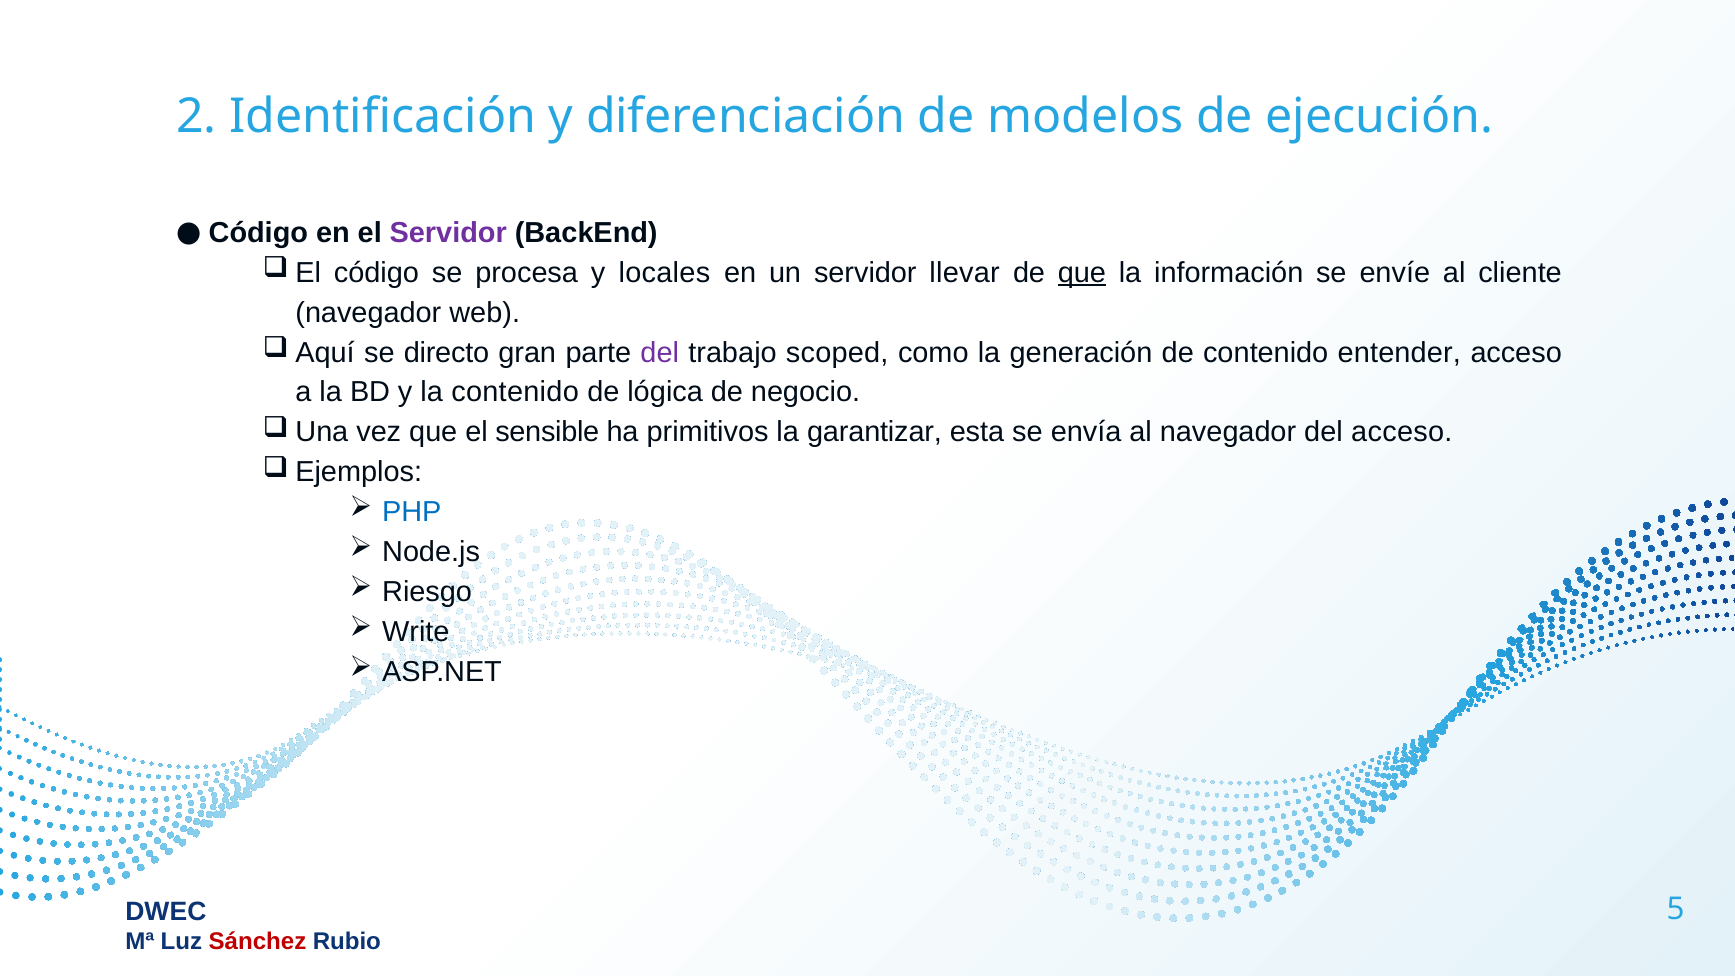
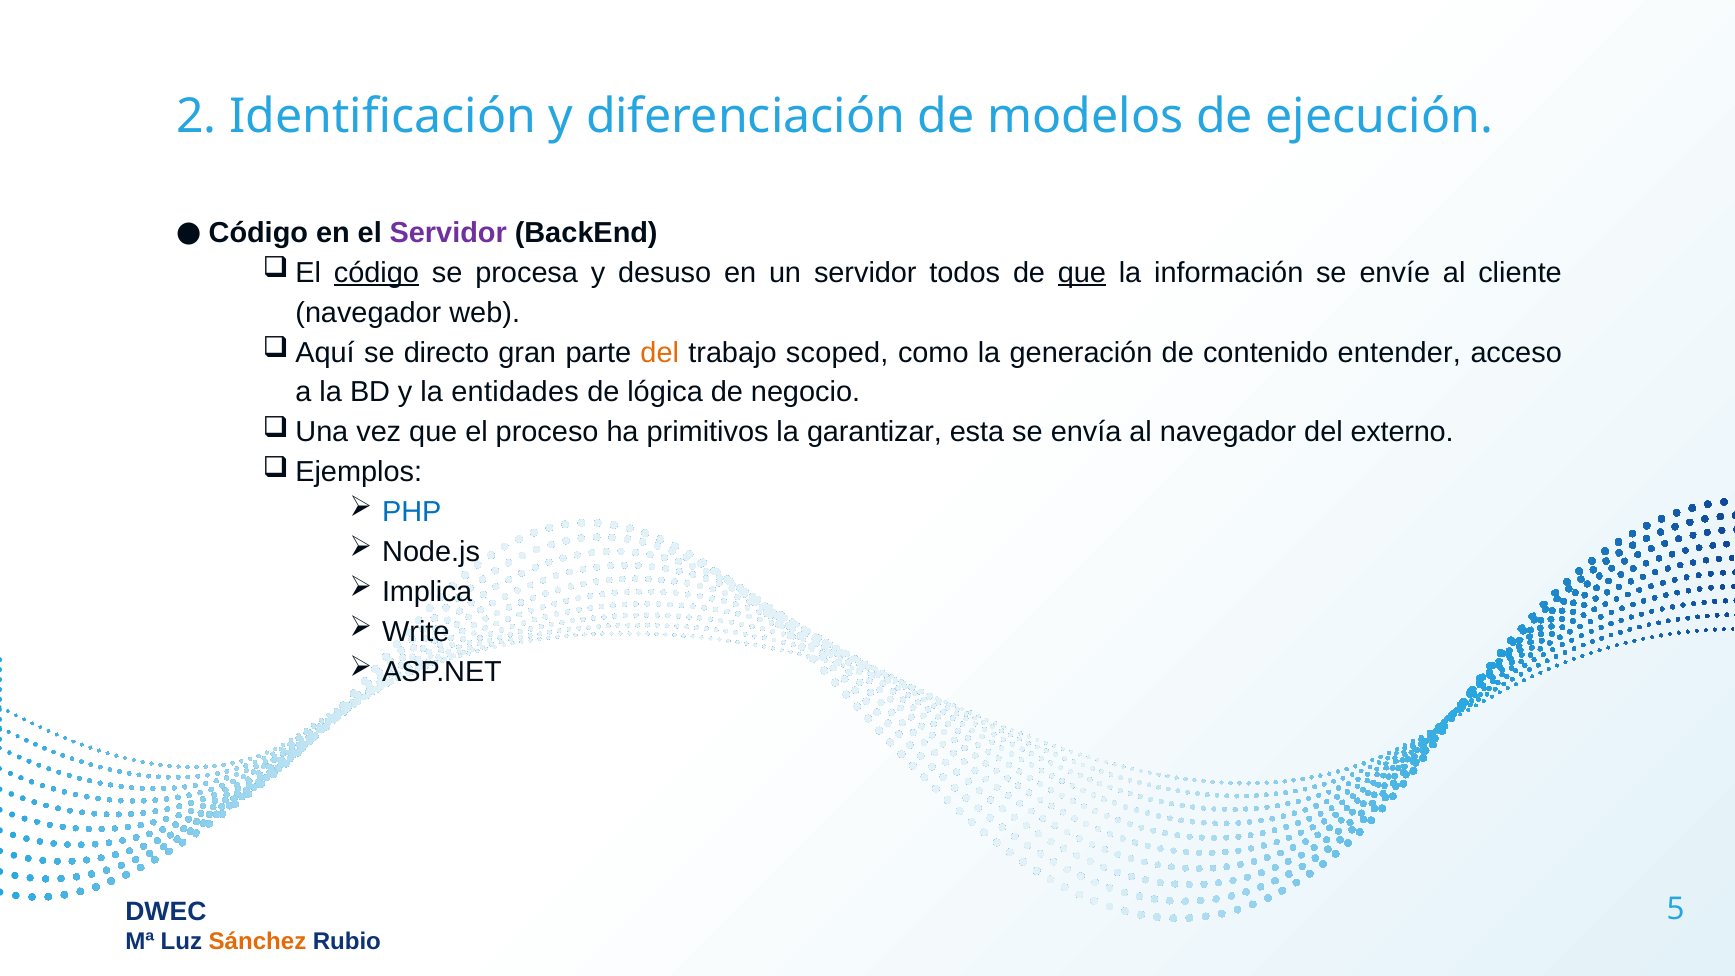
código at (376, 273) underline: none -> present
locales: locales -> desuso
llevar: llevar -> todos
del at (660, 352) colour: purple -> orange
la contenido: contenido -> entidades
sensible: sensible -> proceso
del acceso: acceso -> externo
Riesgo: Riesgo -> Implica
Sánchez colour: red -> orange
